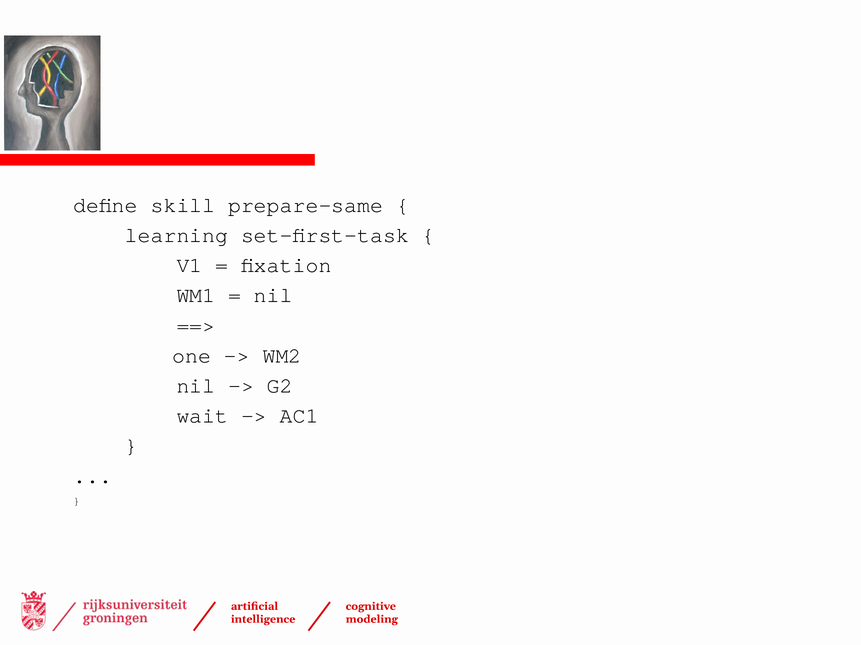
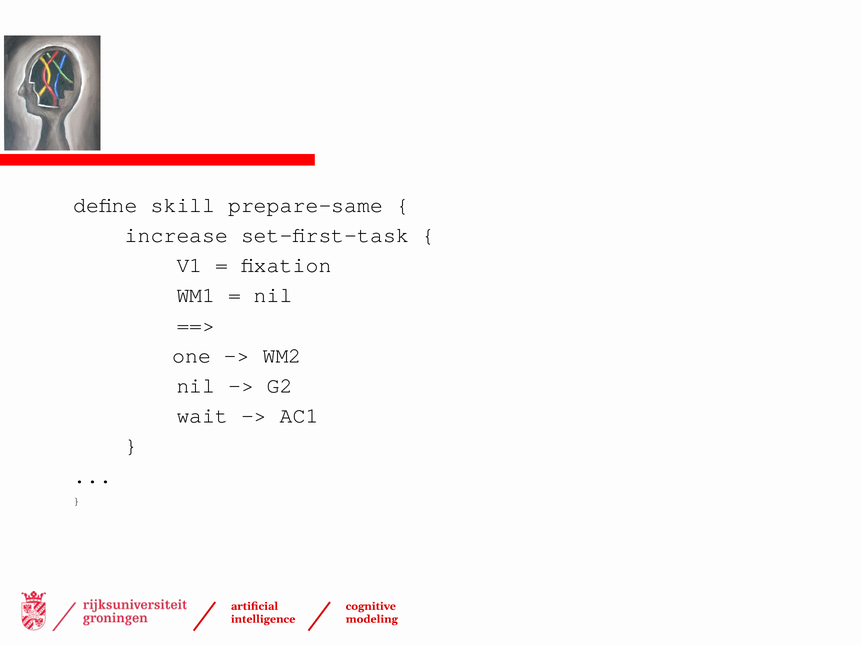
learning: learning -> increase
